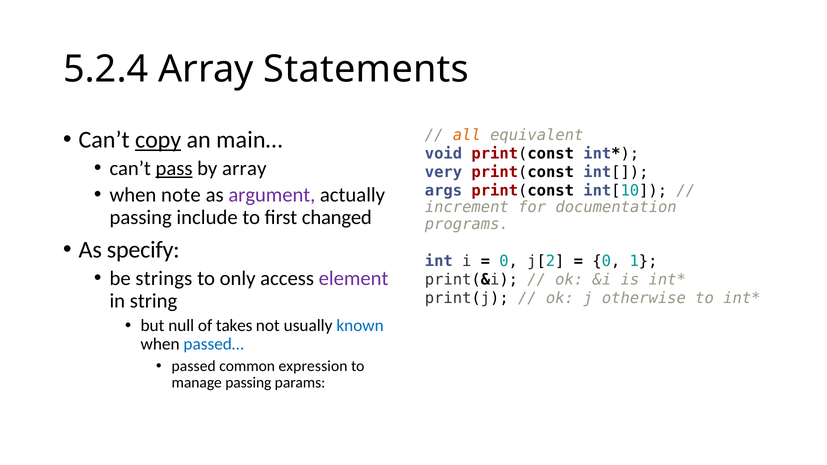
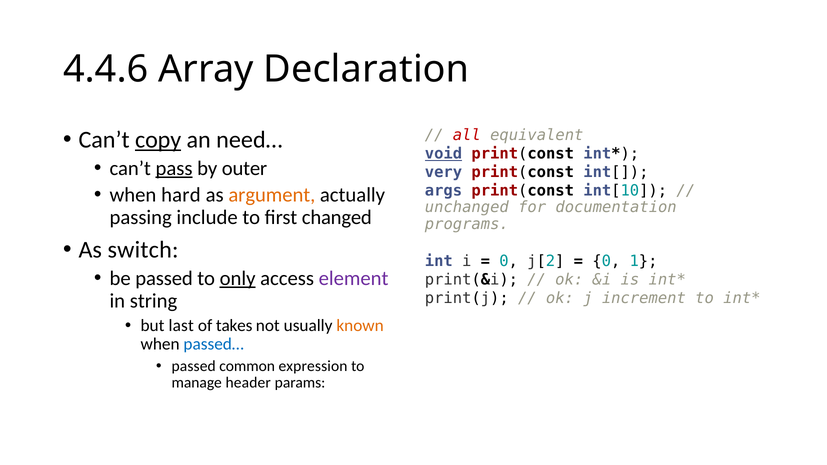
5.2.4: 5.2.4 -> 4.4.6
Statements: Statements -> Declaration
main…: main… -> need…
all colour: orange -> red
void underline: none -> present
by array: array -> outer
note: note -> hard
argument colour: purple -> orange
increment: increment -> unchanged
specify: specify -> switch
be strings: strings -> passed
only underline: none -> present
otherwise: otherwise -> increment
null: null -> last
known colour: blue -> orange
manage passing: passing -> header
